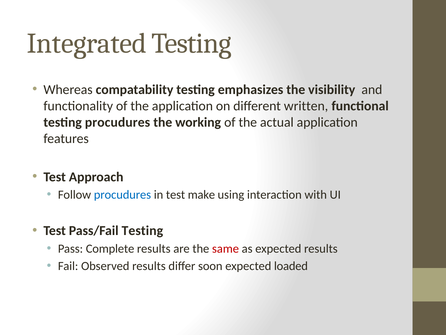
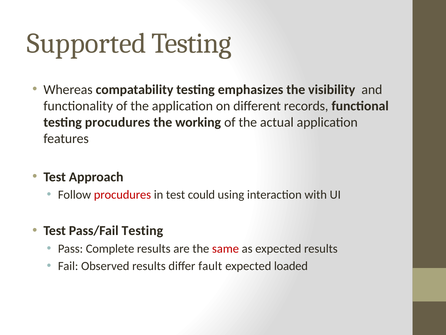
Integrated: Integrated -> Supported
written: written -> records
procudures at (122, 195) colour: blue -> red
make: make -> could
soon: soon -> fault
